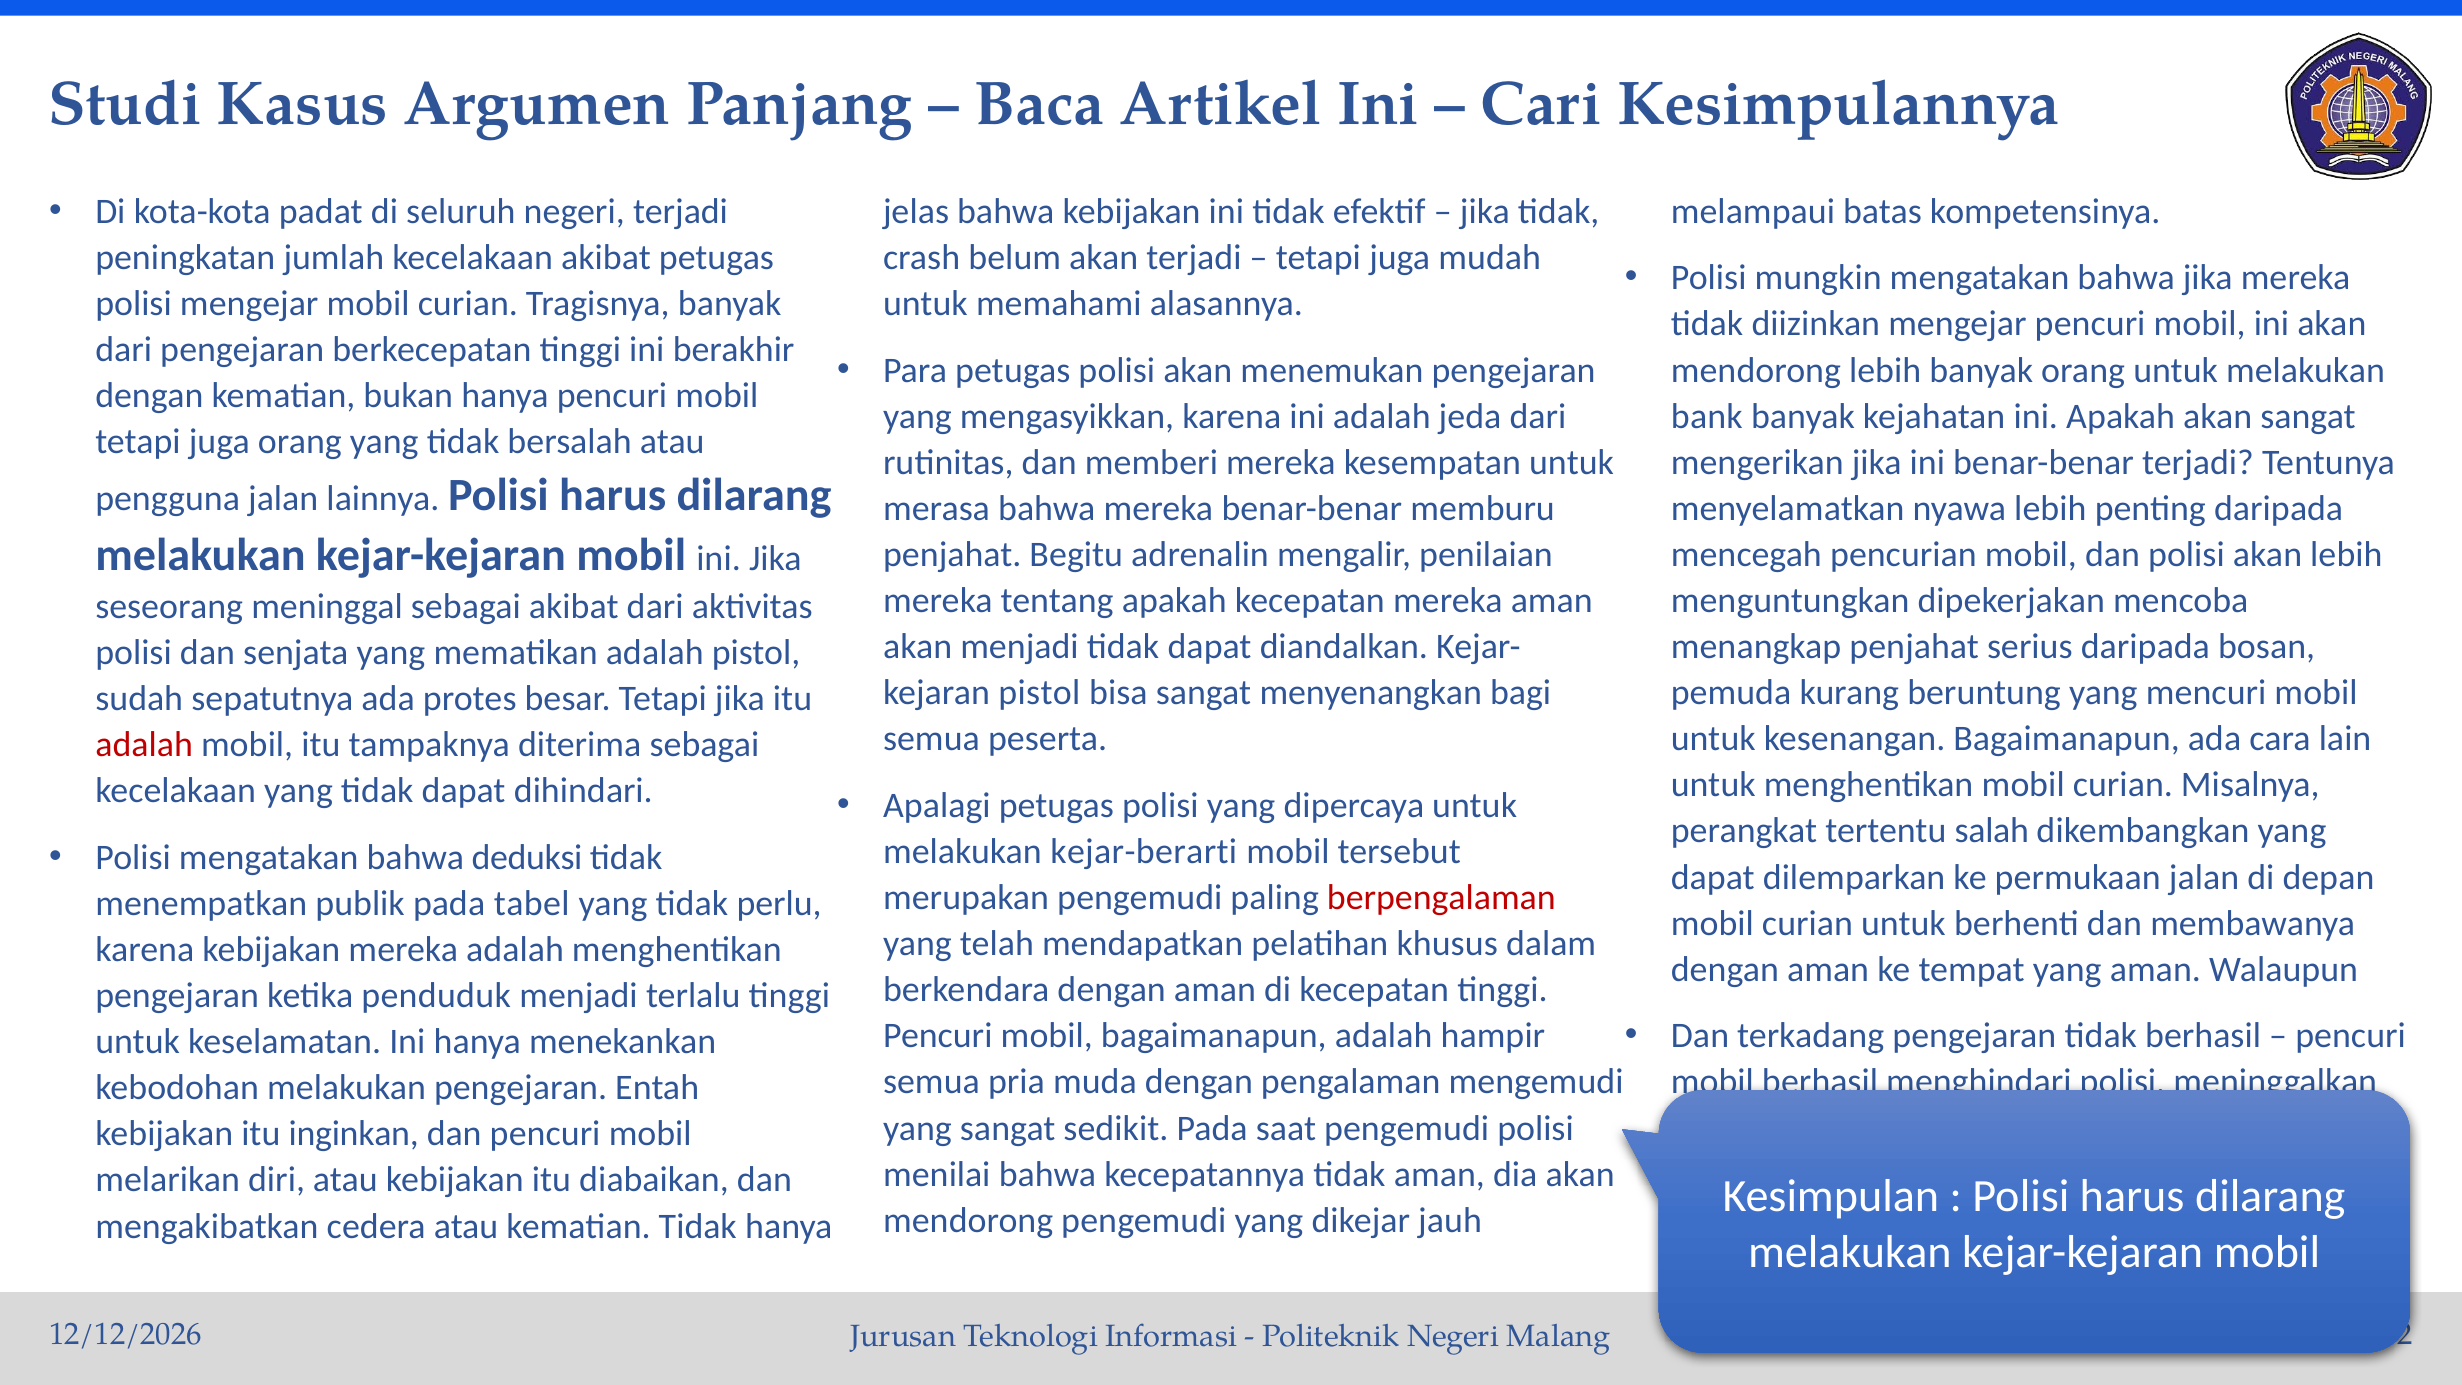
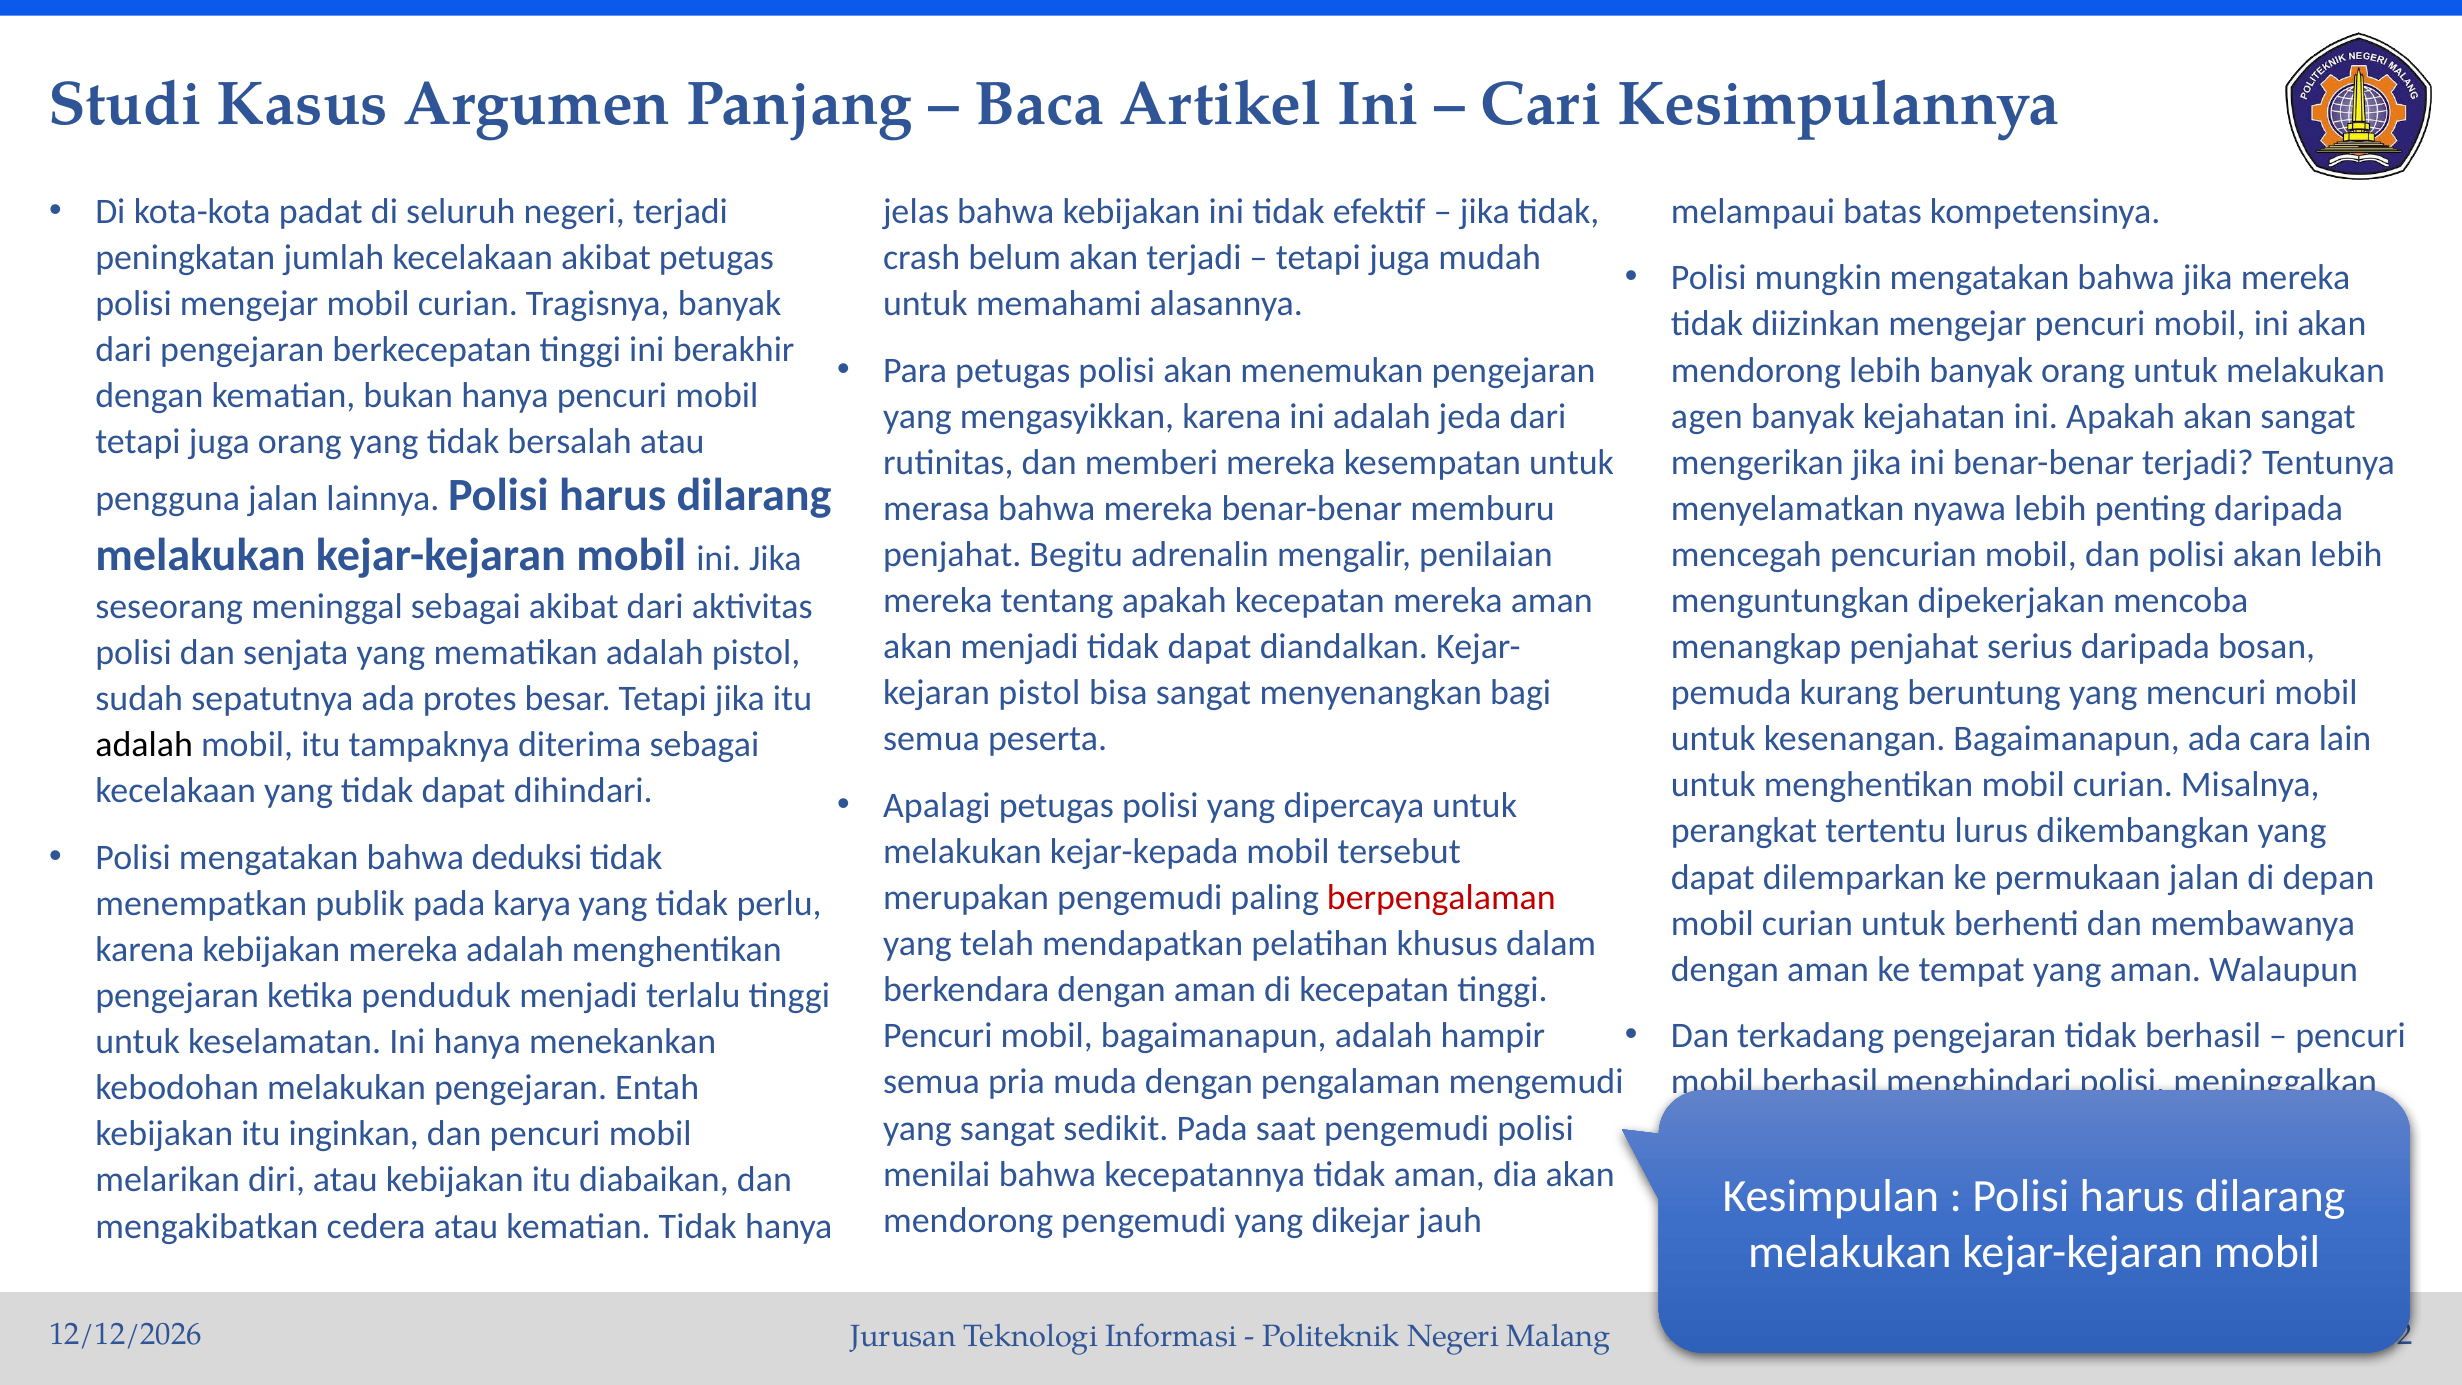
bank: bank -> agen
adalah at (144, 745) colour: red -> black
salah: salah -> lurus
kejar-berarti: kejar-berarti -> kejar-kepada
tabel: tabel -> karya
